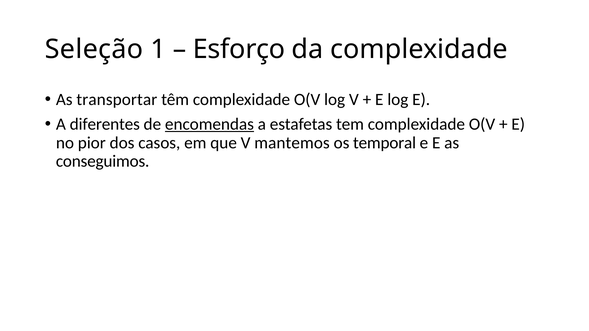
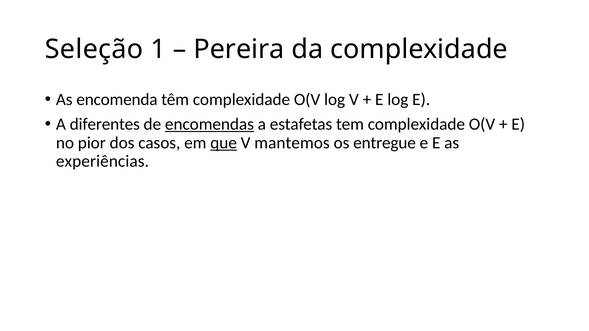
Esforço: Esforço -> Pereira
transportar: transportar -> encomenda
que underline: none -> present
temporal: temporal -> entregue
conseguimos: conseguimos -> experiências
